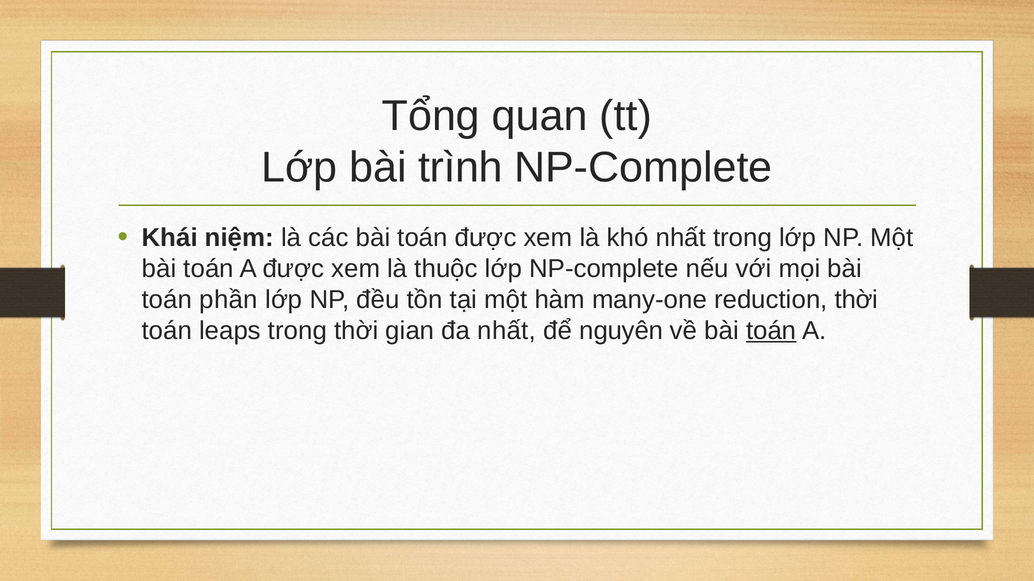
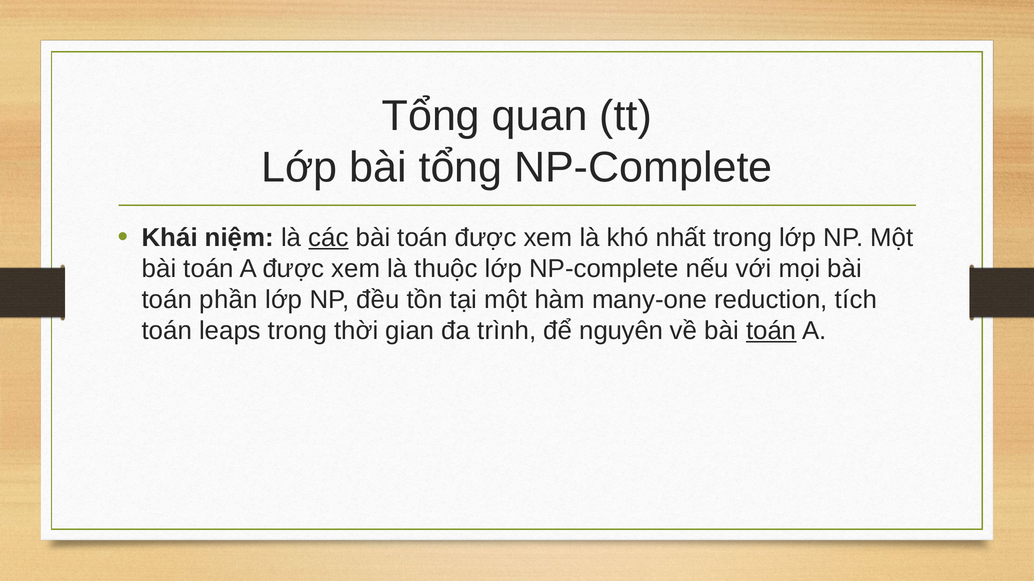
bài trình: trình -> tổng
các underline: none -> present
reduction thời: thời -> tích
đa nhất: nhất -> trình
